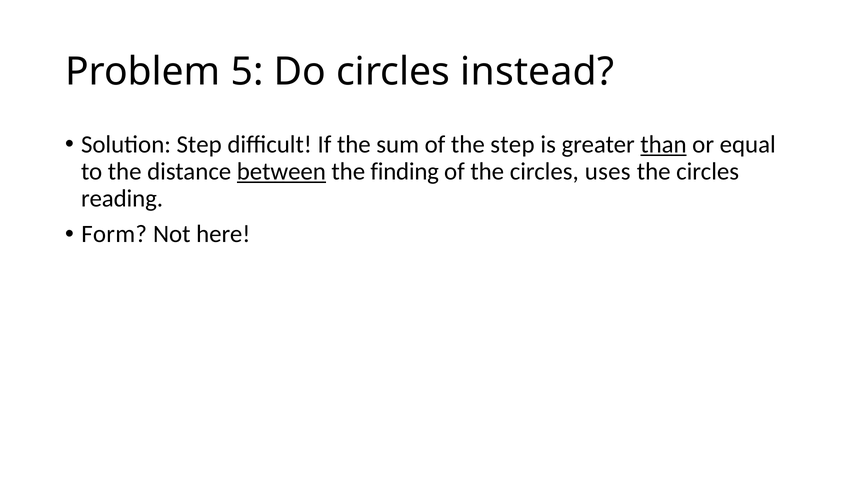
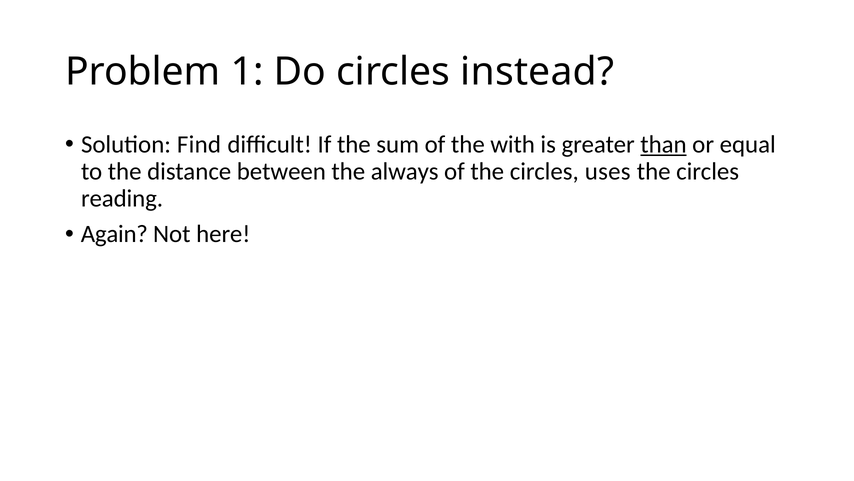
5: 5 -> 1
Solution Step: Step -> Find
the step: step -> with
between underline: present -> none
finding: finding -> always
Form: Form -> Again
